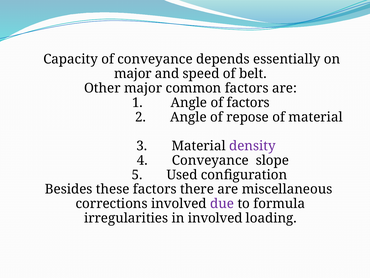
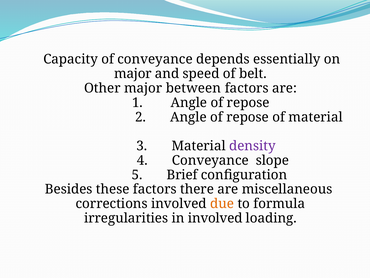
common: common -> between
1 Angle of factors: factors -> repose
Used: Used -> Brief
due colour: purple -> orange
